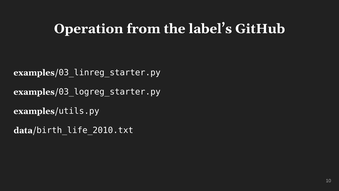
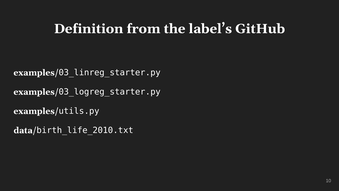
Operation: Operation -> Definition
